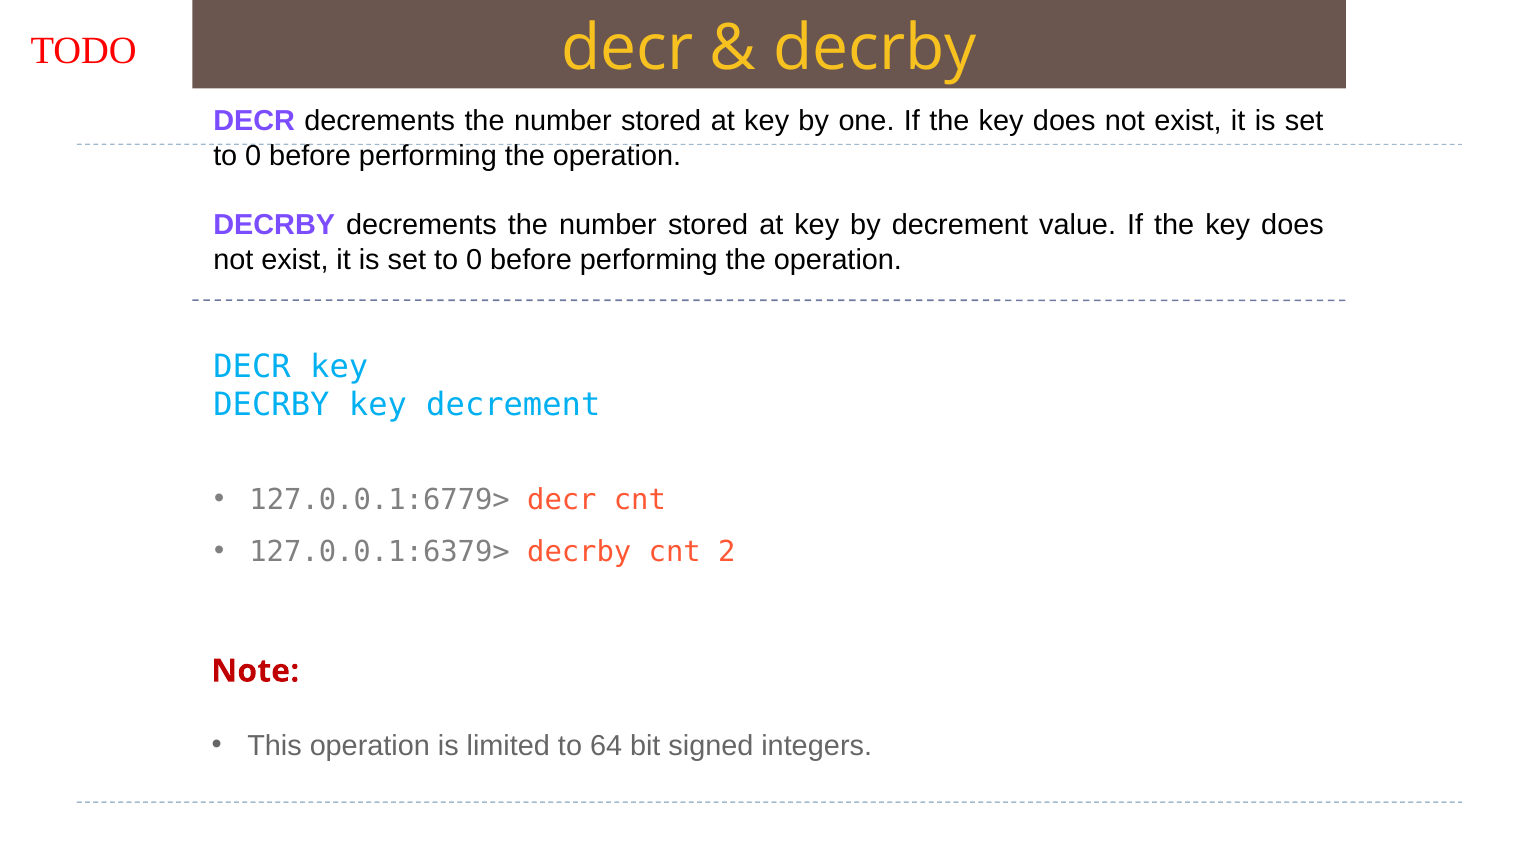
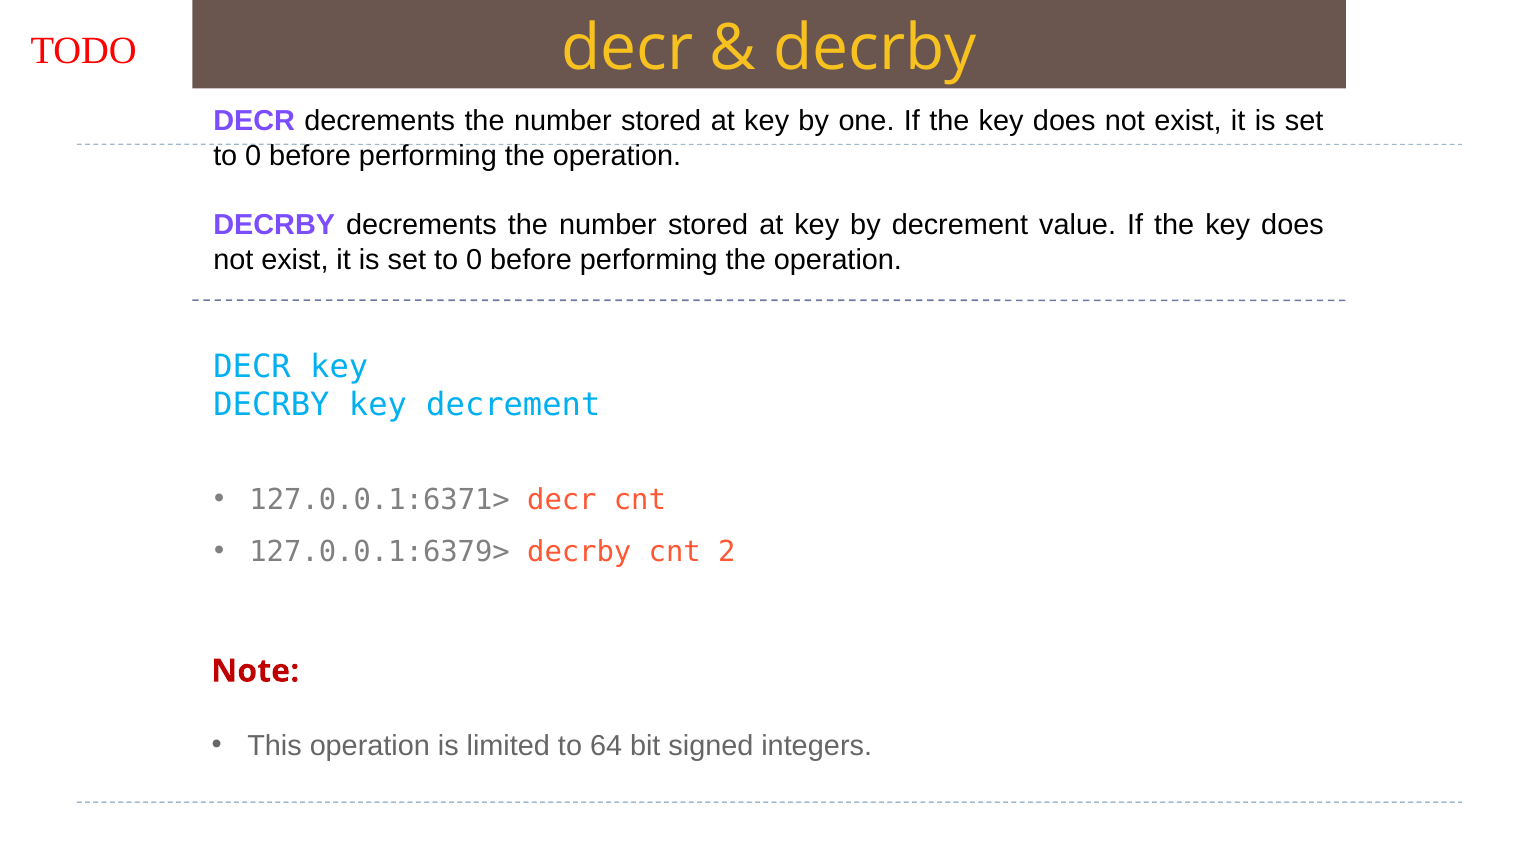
127.0.0.1:6779>: 127.0.0.1:6779> -> 127.0.0.1:6371>
